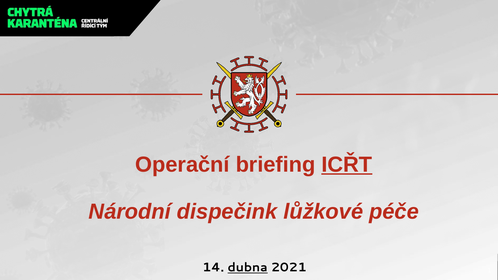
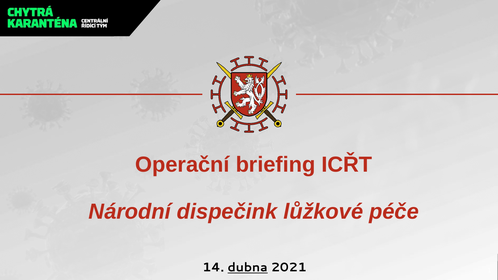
ICŘT underline: present -> none
